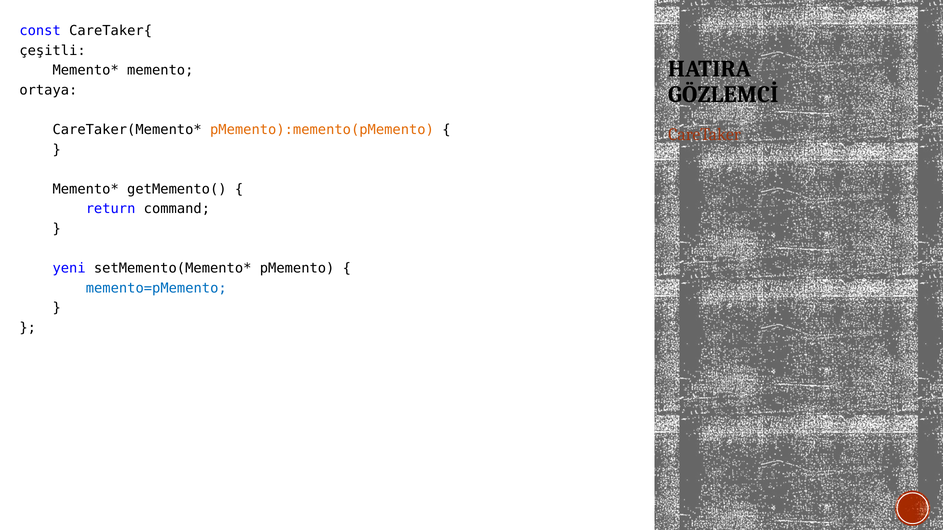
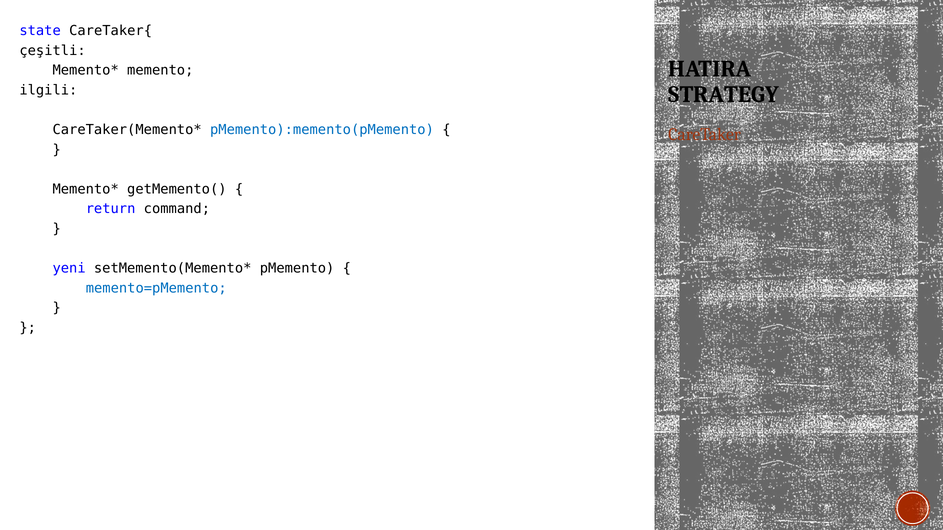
const: const -> state
ortaya: ortaya -> ilgili
GÖZLEMCİ: GÖZLEMCİ -> STRATEGY
pMemento):memento(pMemento colour: orange -> blue
